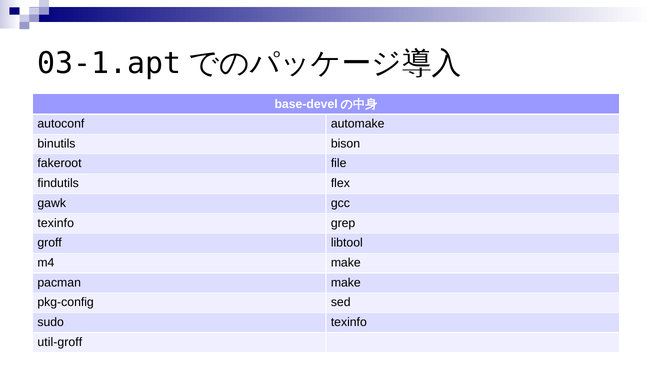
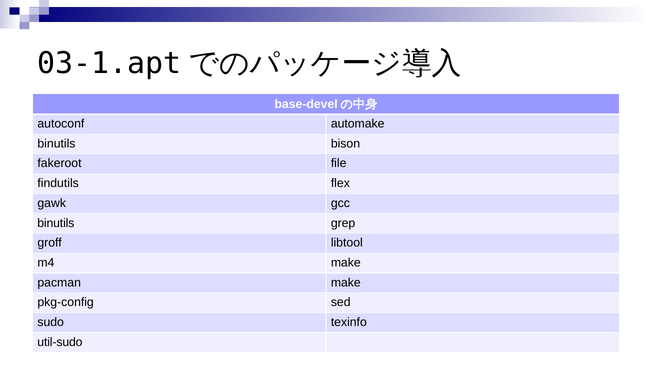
texinfo at (56, 223): texinfo -> binutils
util-groff: util-groff -> util-sudo
